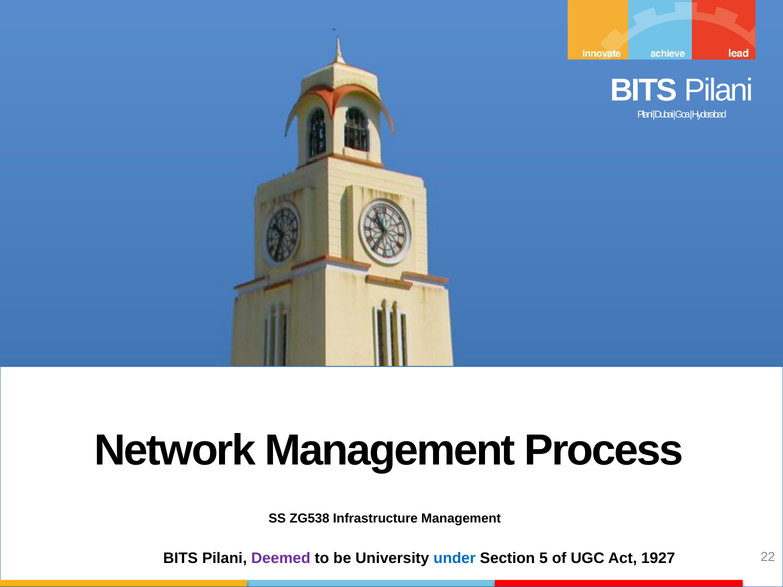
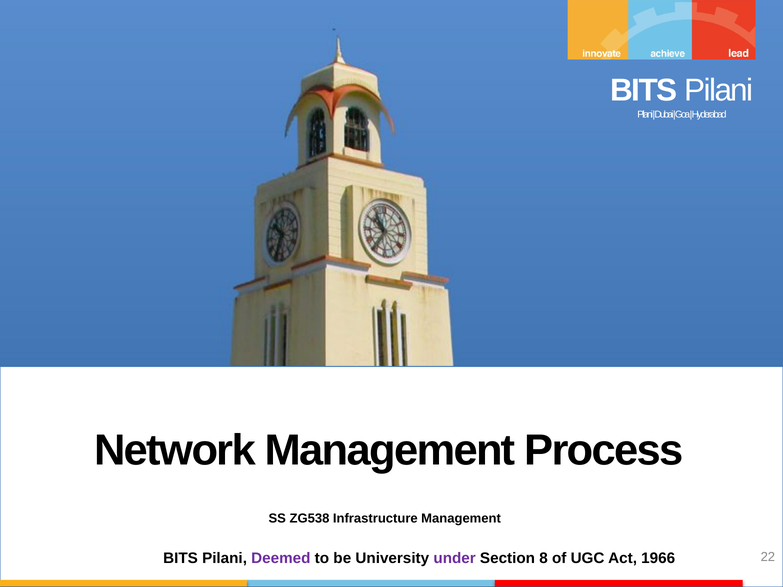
under colour: blue -> purple
5: 5 -> 8
1927: 1927 -> 1966
